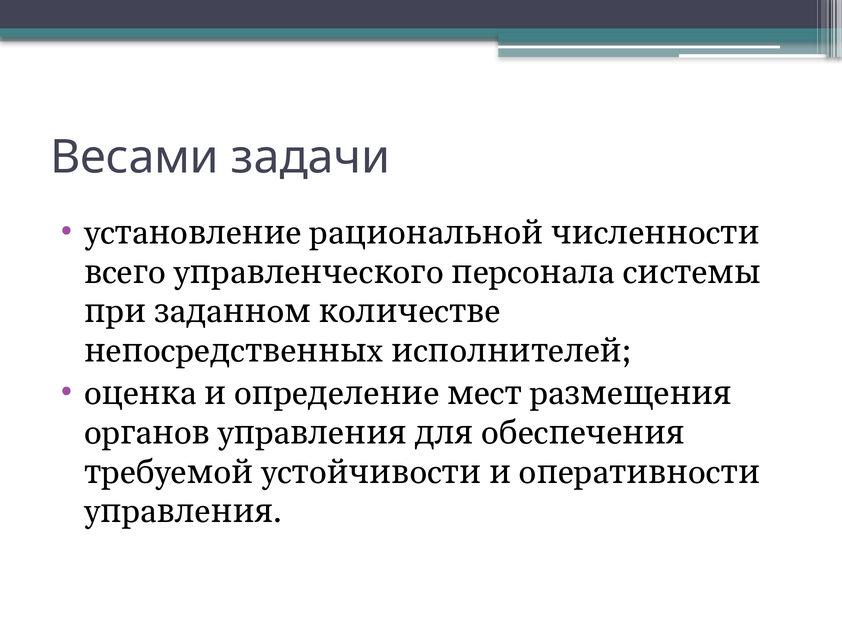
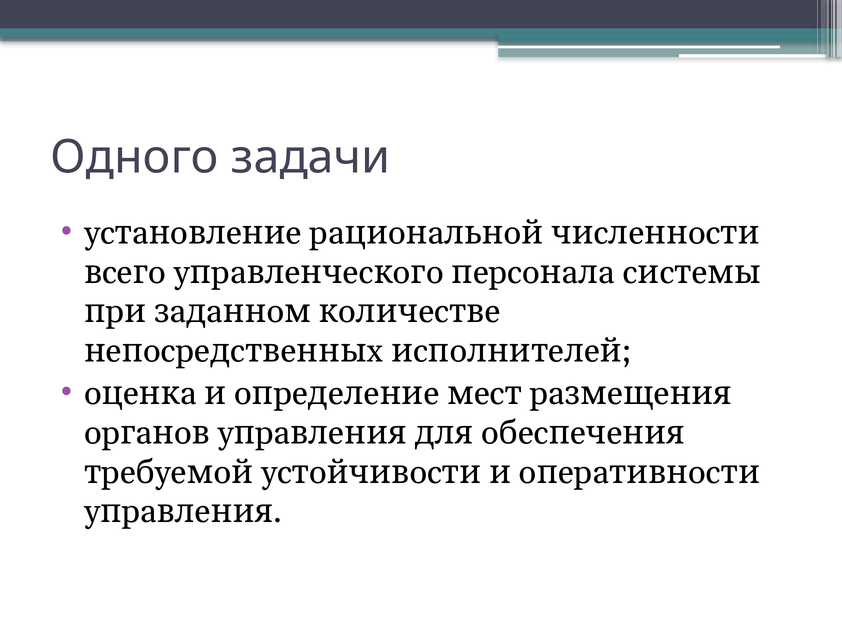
Весами: Весами -> Одного
